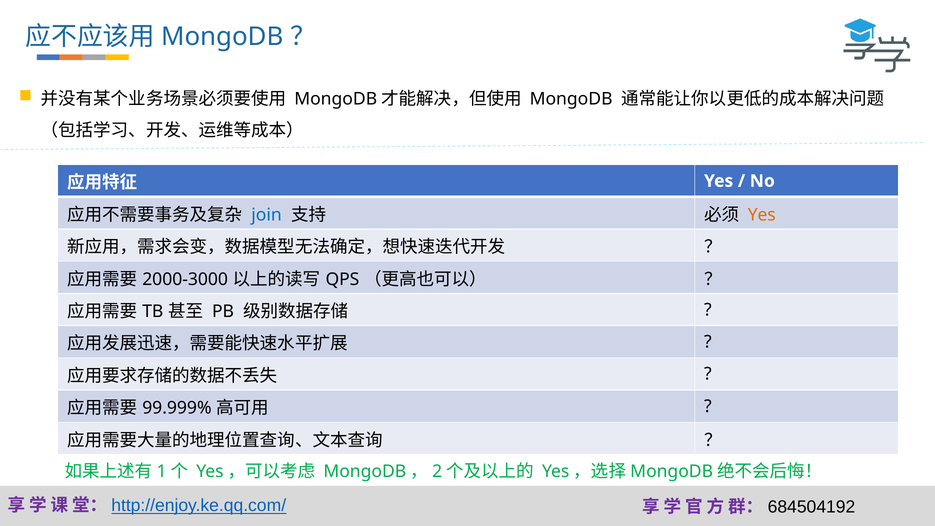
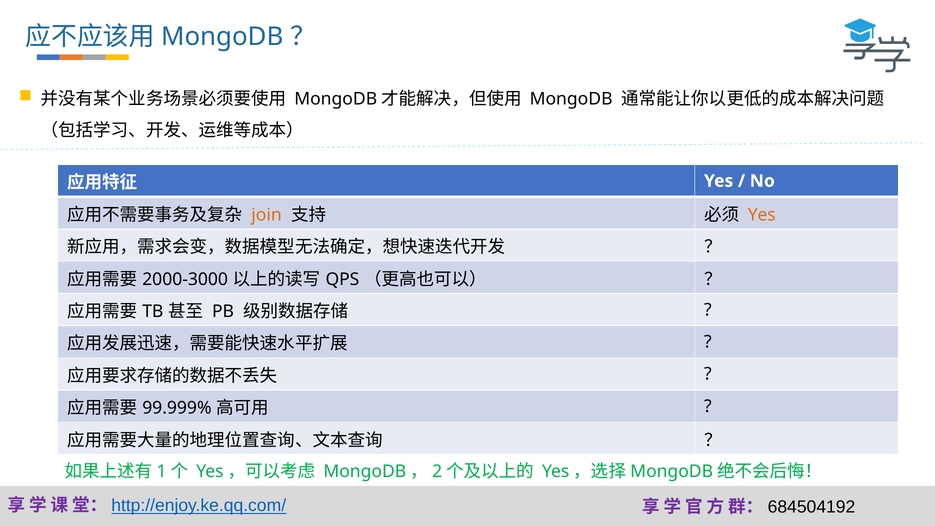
join colour: blue -> orange
